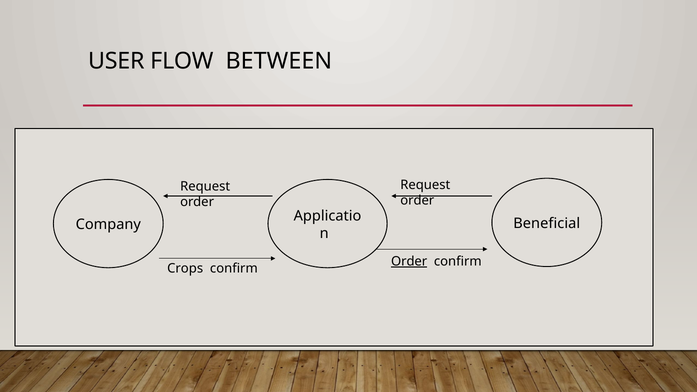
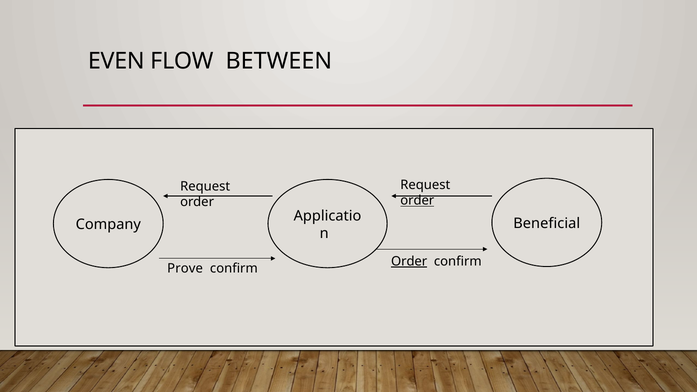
USER: USER -> EVEN
order at (417, 201) underline: none -> present
Crops: Crops -> Prove
